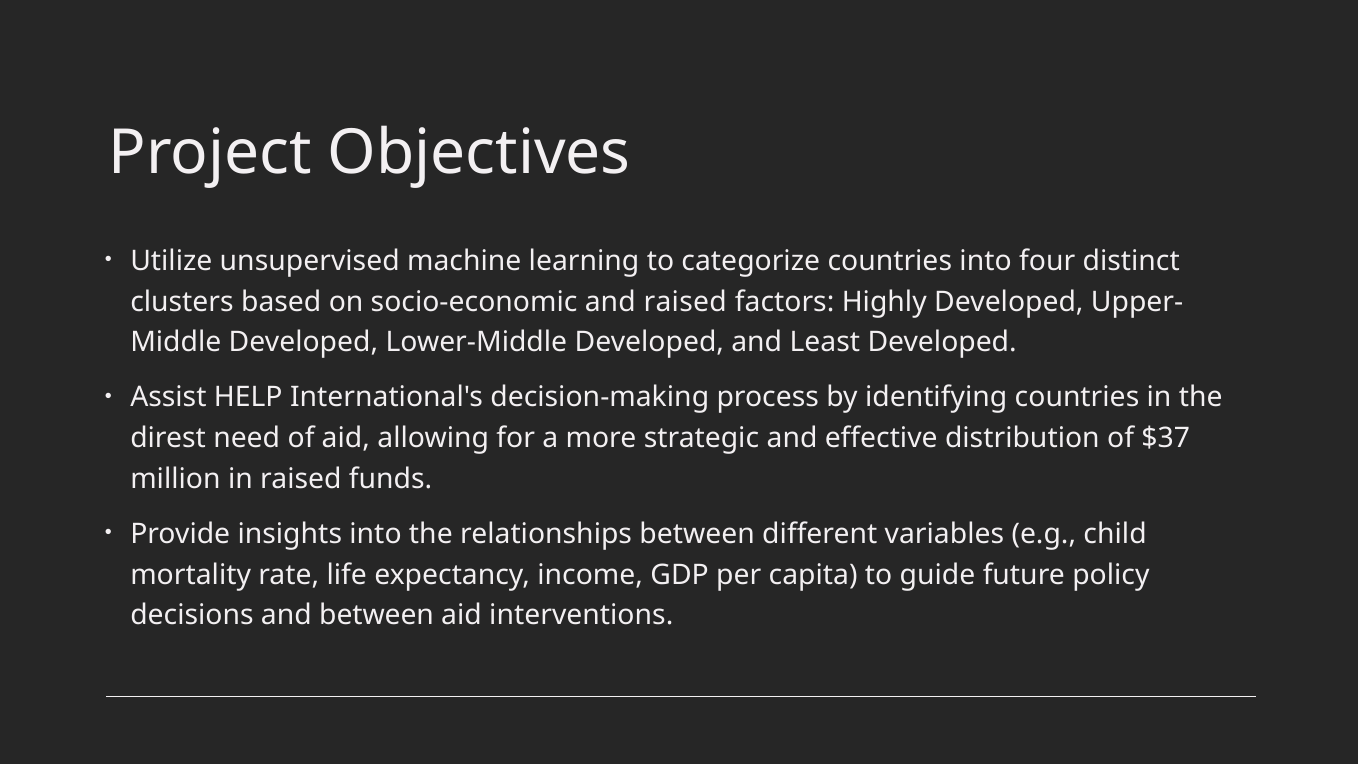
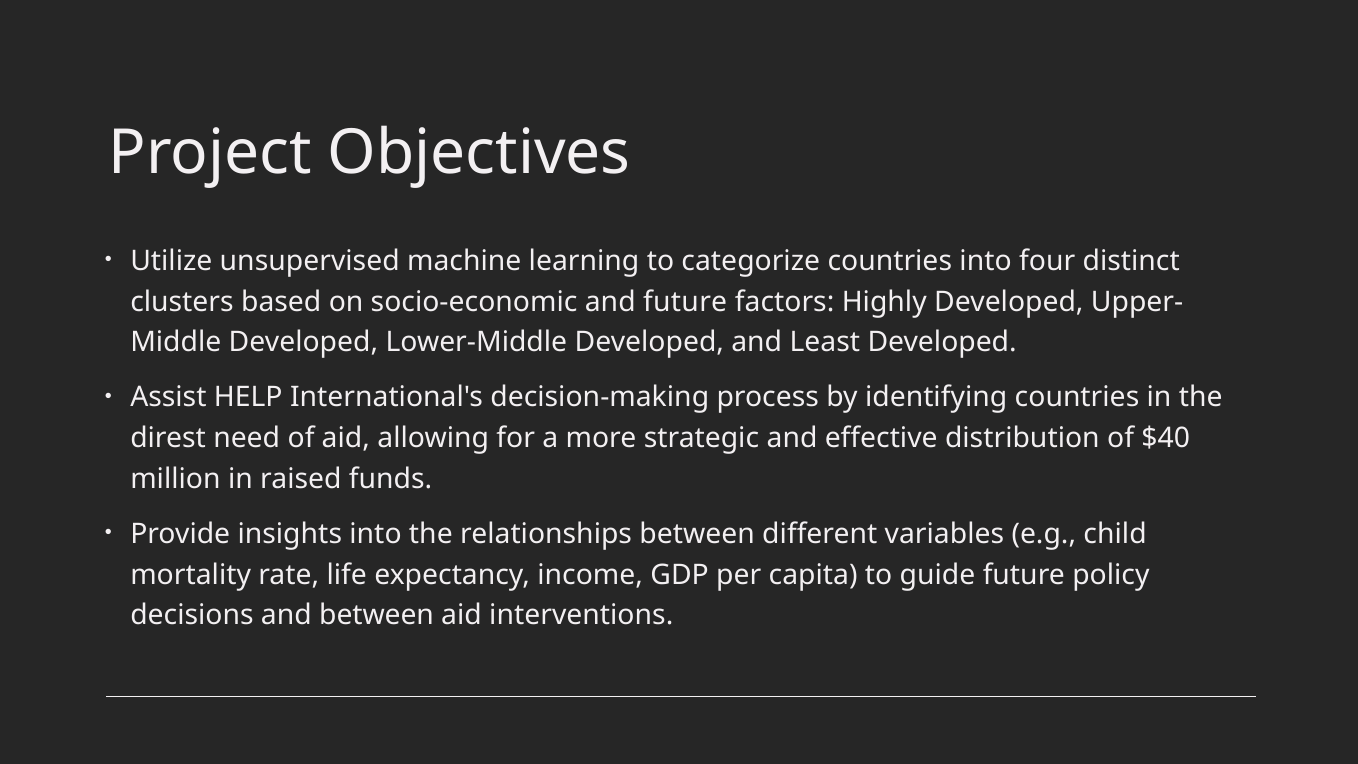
and raised: raised -> future
$37: $37 -> $40
